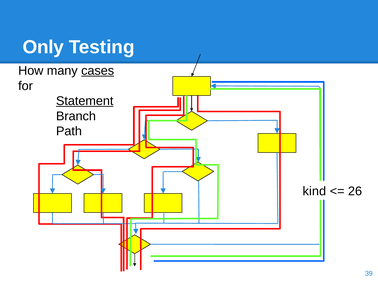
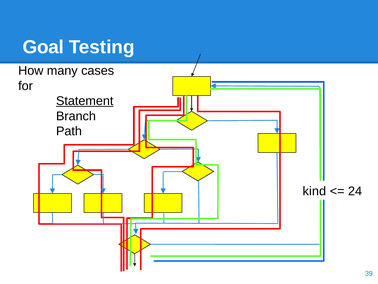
Only: Only -> Goal
cases underline: present -> none
26: 26 -> 24
